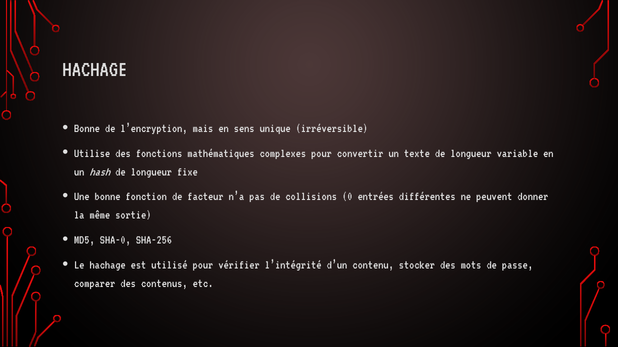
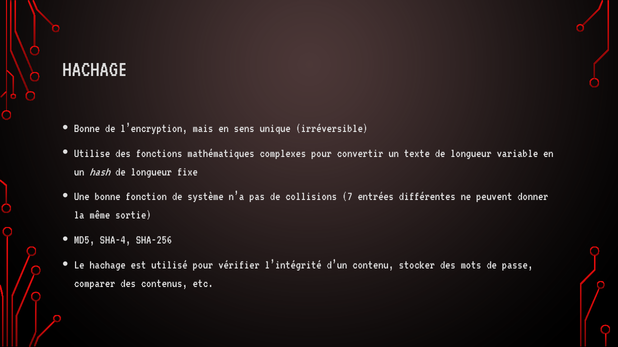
facteur: facteur -> système
0: 0 -> 7
SHA-0: SHA-0 -> SHA-4
